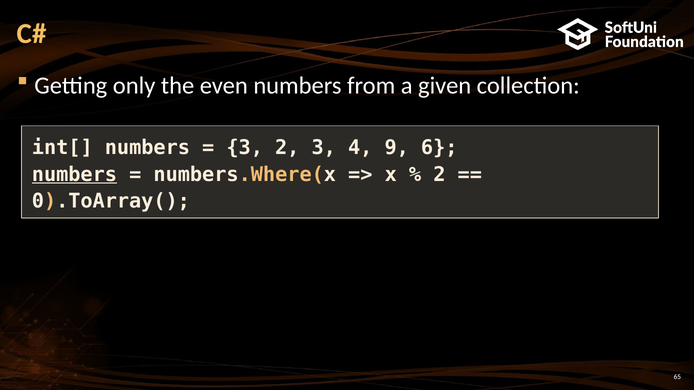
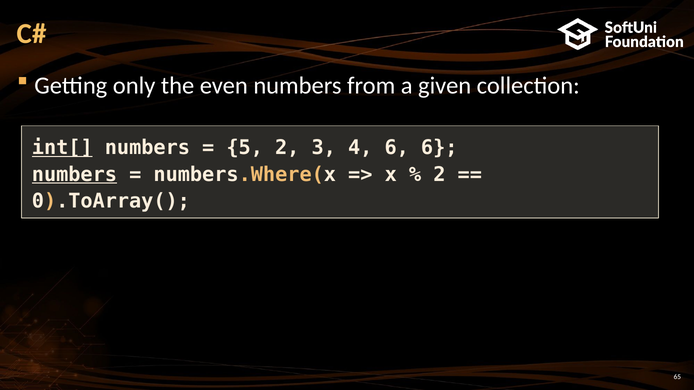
int[ underline: none -> present
3 at (245, 148): 3 -> 5
4 9: 9 -> 6
